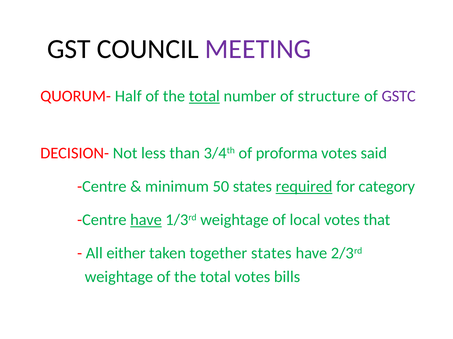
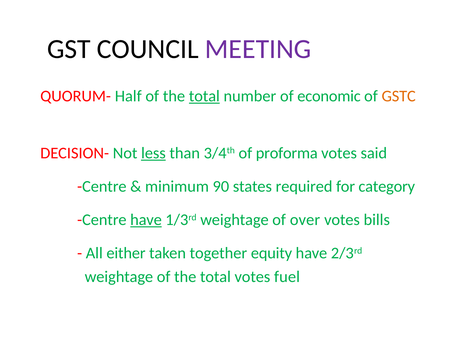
structure: structure -> economic
GSTC colour: purple -> orange
less underline: none -> present
50: 50 -> 90
required underline: present -> none
local: local -> over
that: that -> bills
together states: states -> equity
bills: bills -> fuel
